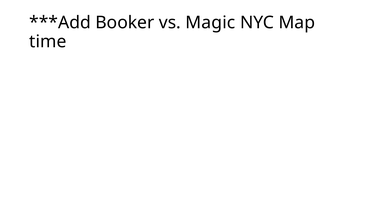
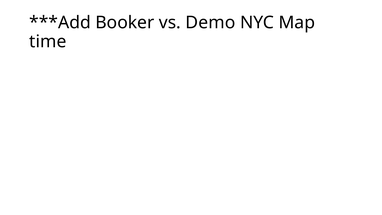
Magic: Magic -> Demo
